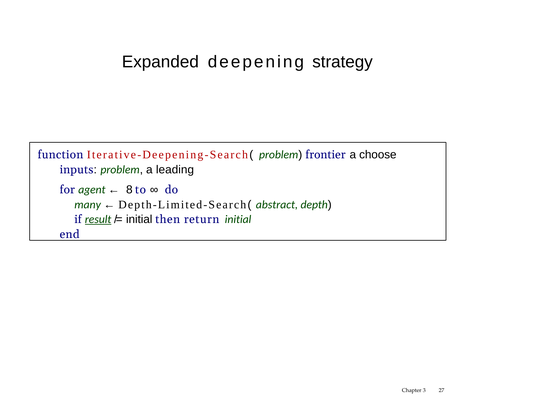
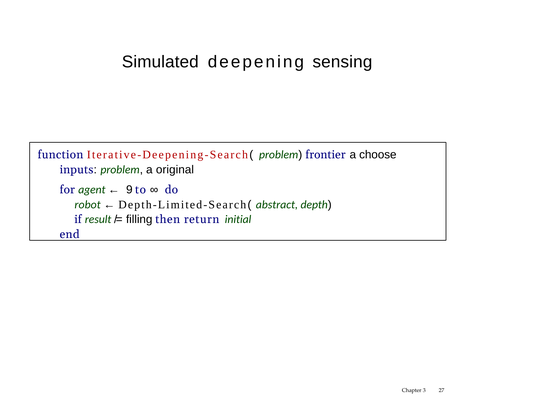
Expanded: Expanded -> Simulated
strategy: strategy -> sensing
leading: leading -> original
8: 8 -> 9
many: many -> robot
result underline: present -> none
initial at (139, 220): initial -> filling
